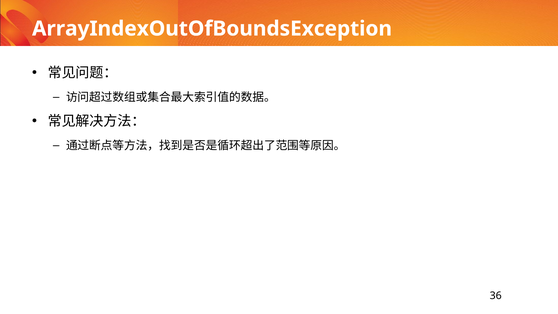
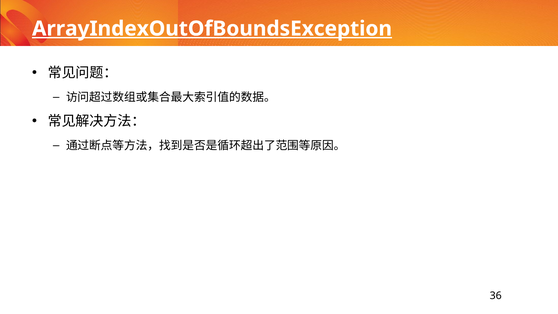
ArrayIndexOutOfBoundsException underline: none -> present
